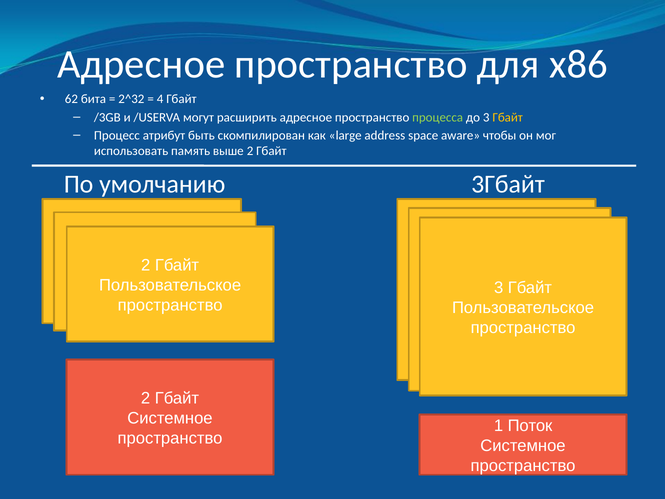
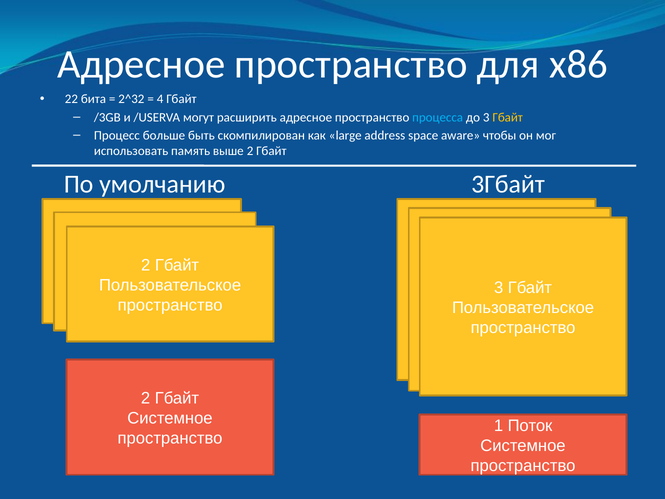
62: 62 -> 22
процесса colour: light green -> light blue
атрибут: атрибут -> больше
